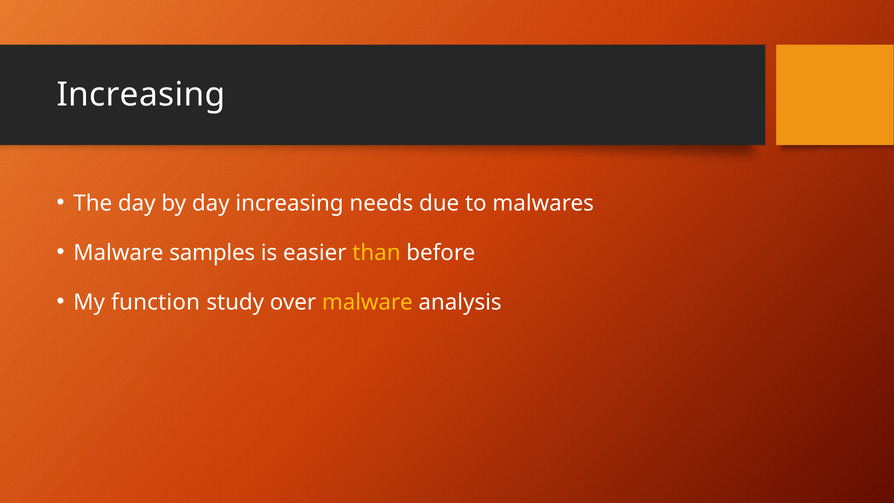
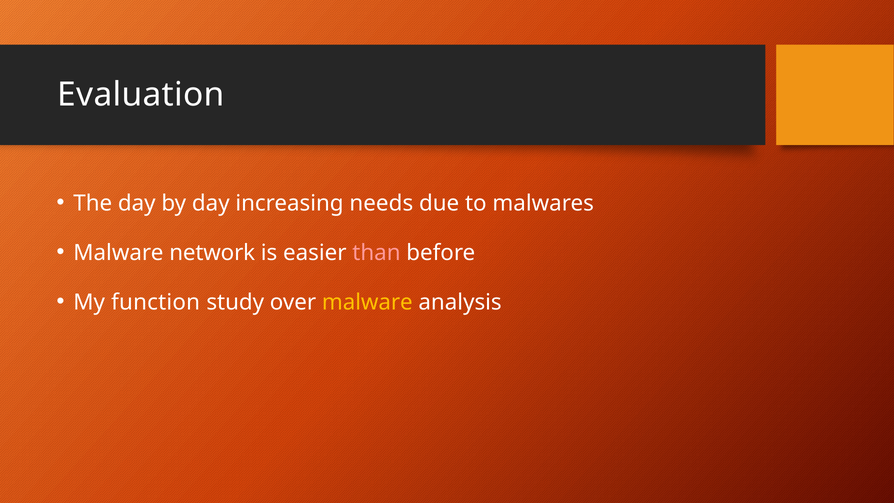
Increasing at (141, 95): Increasing -> Evaluation
samples: samples -> network
than colour: yellow -> pink
